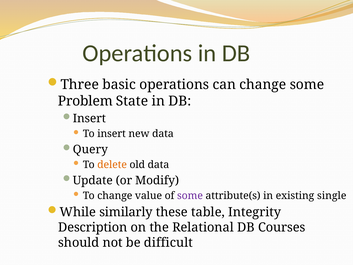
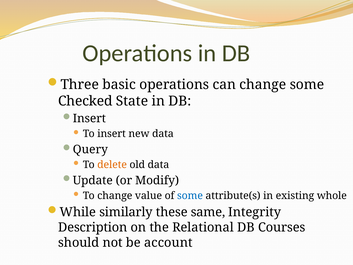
Problem: Problem -> Checked
some at (190, 195) colour: purple -> blue
single: single -> whole
table: table -> same
difficult: difficult -> account
